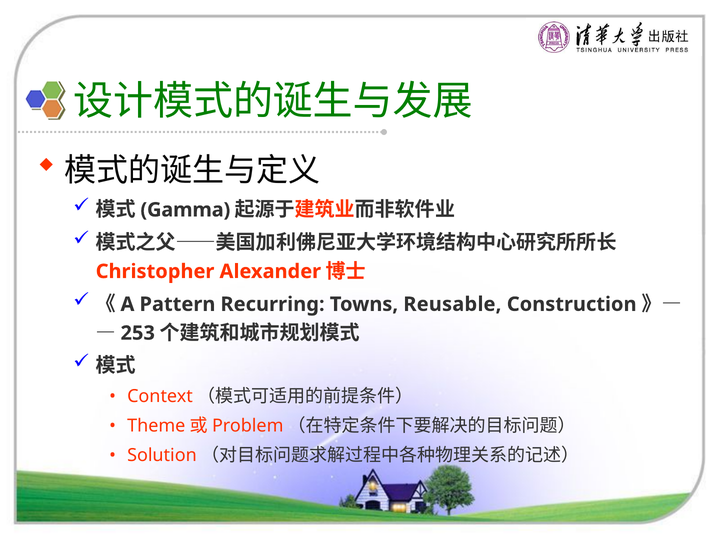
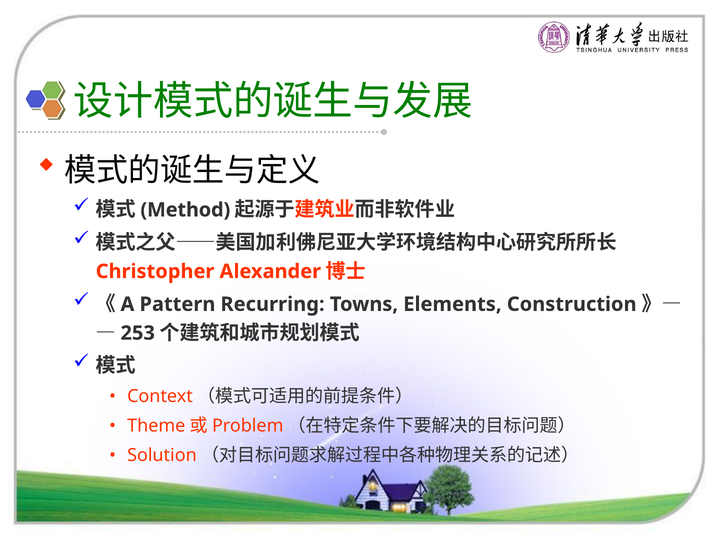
Gamma: Gamma -> Method
Reusable: Reusable -> Elements
